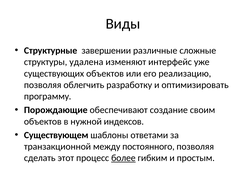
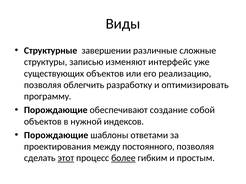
удалена: удалена -> записью
своим: своим -> собой
Существующем at (56, 135): Существующем -> Порождающие
транзакционной: транзакционной -> проектирования
этот underline: none -> present
